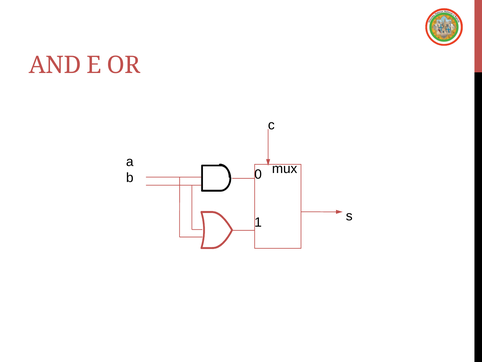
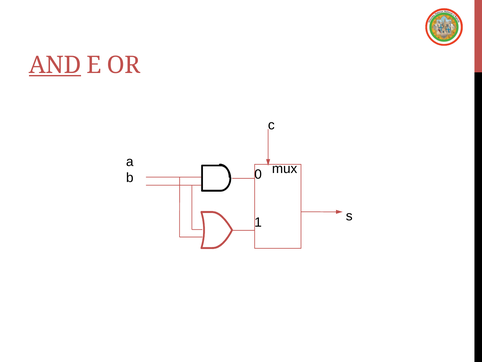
AND underline: none -> present
